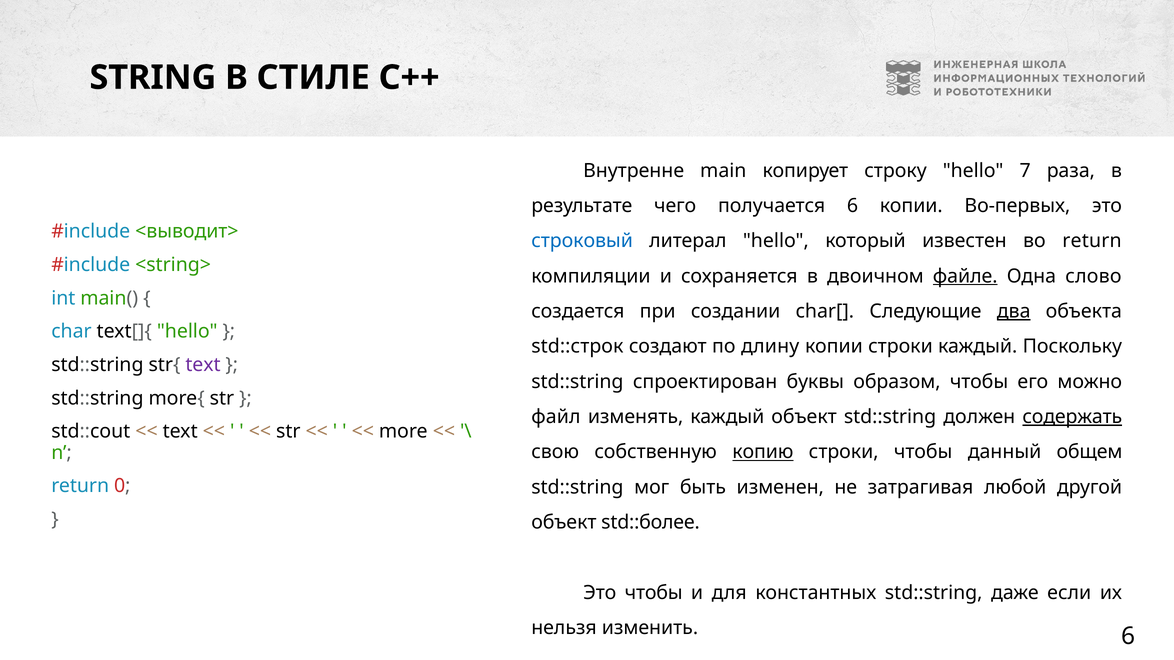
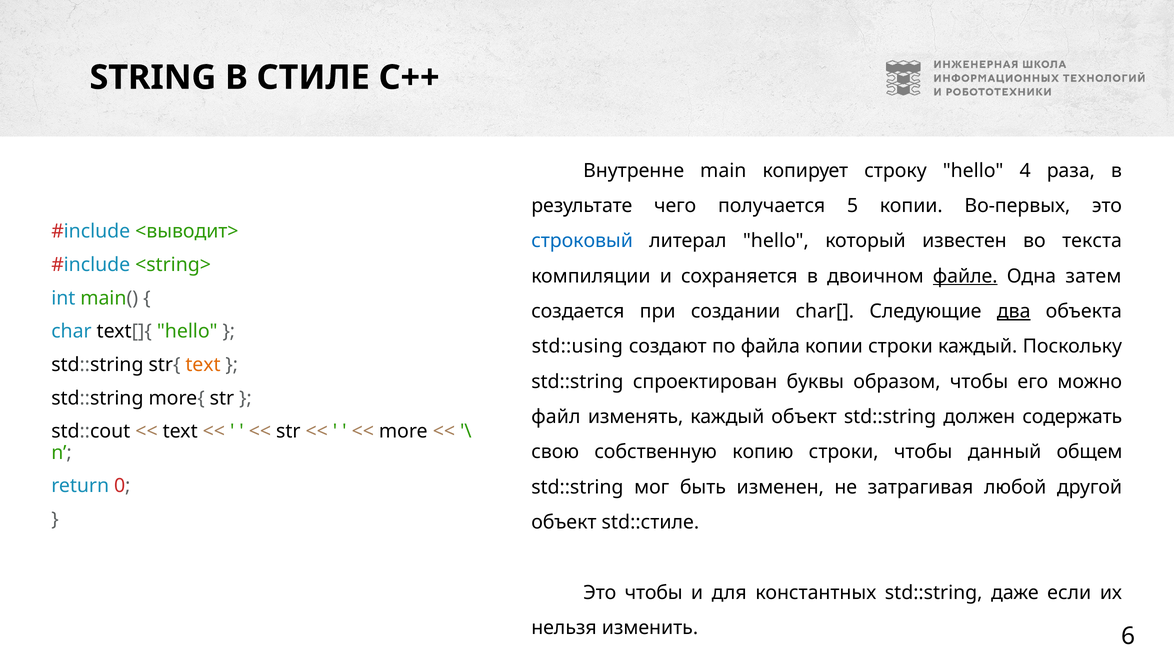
7: 7 -> 4
получается 6: 6 -> 5
во return: return -> текста
слово: слово -> затем
std::строк: std::строк -> std::using
длину: длину -> файла
text at (203, 365) colour: purple -> orange
содержать underline: present -> none
копию underline: present -> none
std::более: std::более -> std::стиле
